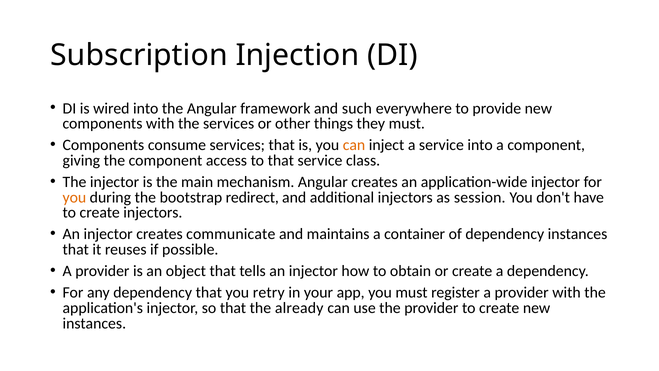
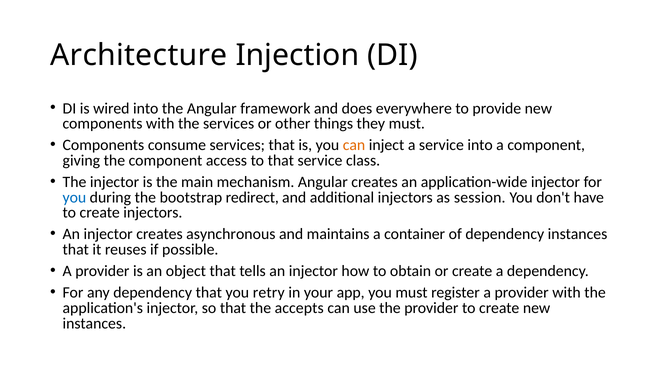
Subscription: Subscription -> Architecture
such: such -> does
you at (74, 197) colour: orange -> blue
communicate: communicate -> asynchronous
already: already -> accepts
